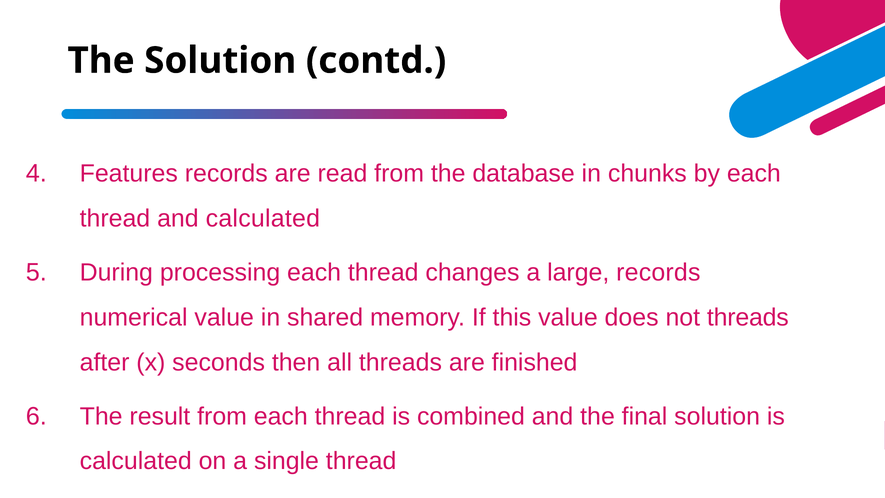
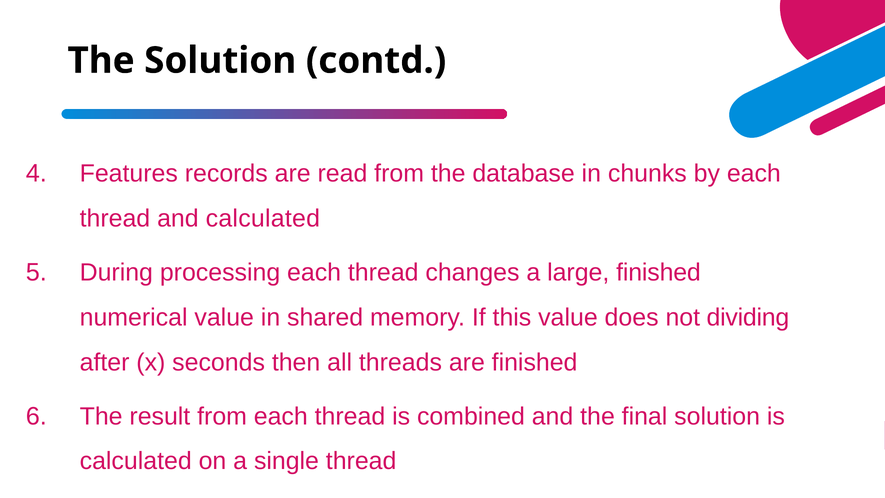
large records: records -> finished
not threads: threads -> dividing
